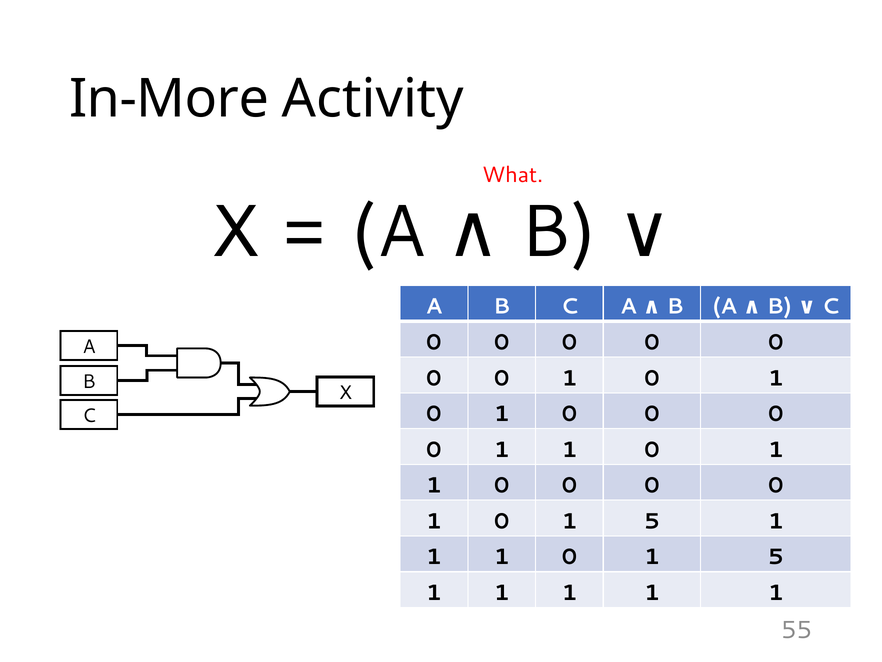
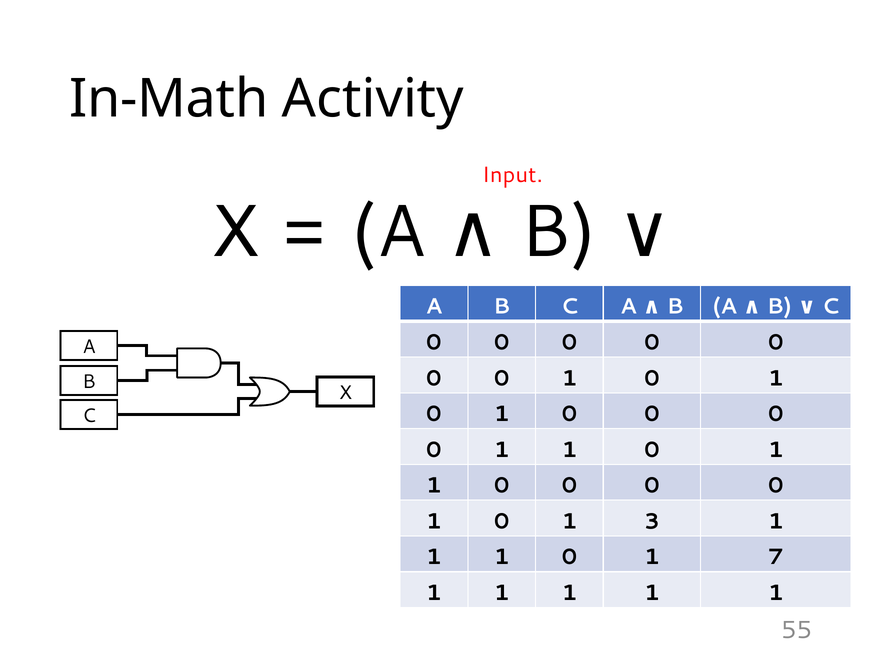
In-More: In-More -> In-Math
What: What -> Input
5 at (652, 521): 5 -> 3
5 at (776, 557): 5 -> 7
